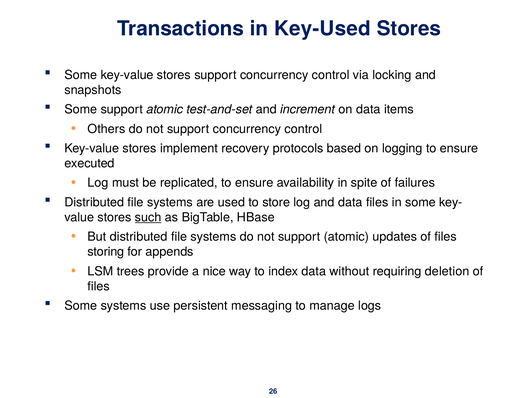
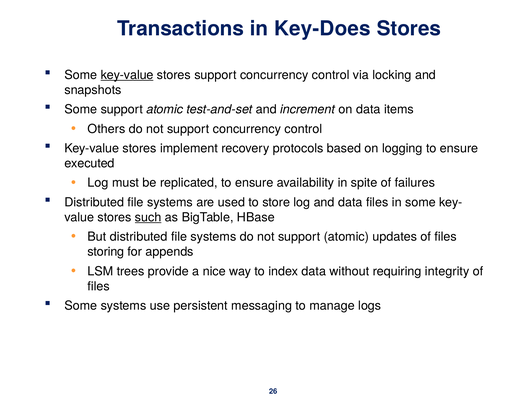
Key-Used: Key-Used -> Key-Does
key-value at (127, 75) underline: none -> present
deletion: deletion -> integrity
